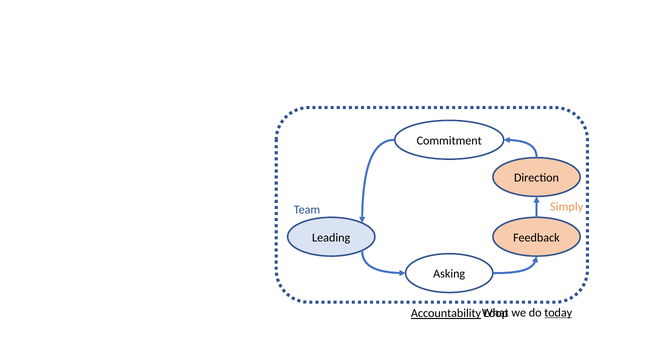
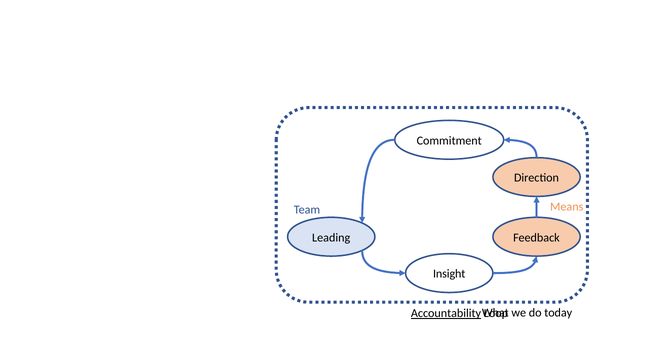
Simply: Simply -> Means
Asking: Asking -> Insight
today underline: present -> none
